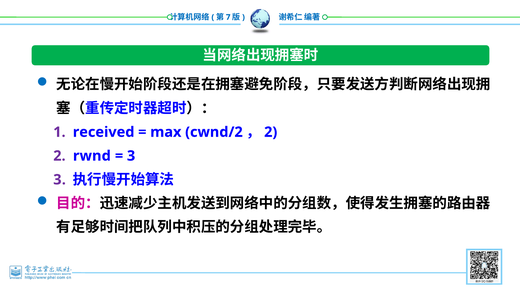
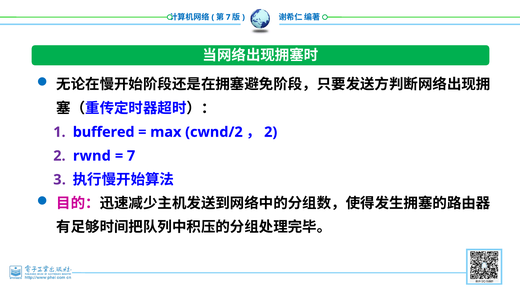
received: received -> buffered
3 at (131, 156): 3 -> 7
